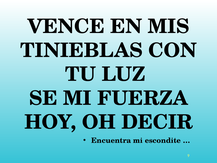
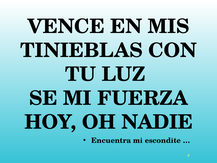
DECIR: DECIR -> NADIE
